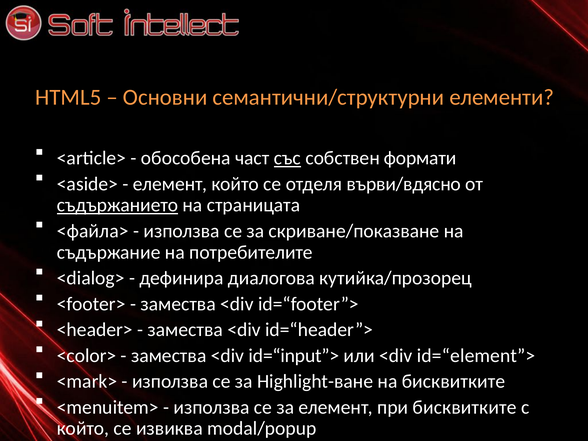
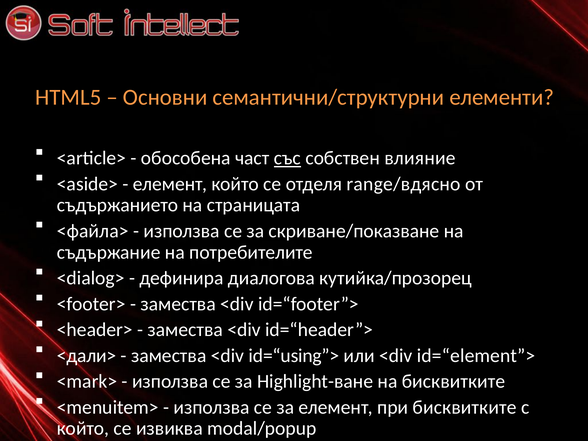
формати: формати -> влияние
върви/вдясно: върви/вдясно -> range/вдясно
съдържанието underline: present -> none
<color>: <color> -> <дали>
id=“input”>: id=“input”> -> id=“using”>
